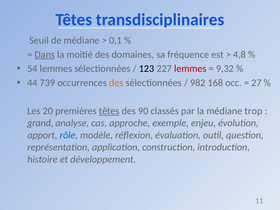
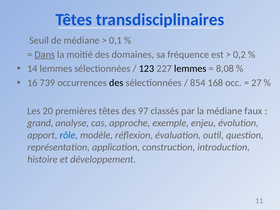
4,8: 4,8 -> 0,2
54: 54 -> 14
lemmes at (190, 69) colour: red -> black
9,32: 9,32 -> 8,08
44: 44 -> 16
des at (116, 83) colour: orange -> black
982: 982 -> 854
têtes at (109, 111) underline: present -> none
90: 90 -> 97
trop: trop -> faux
